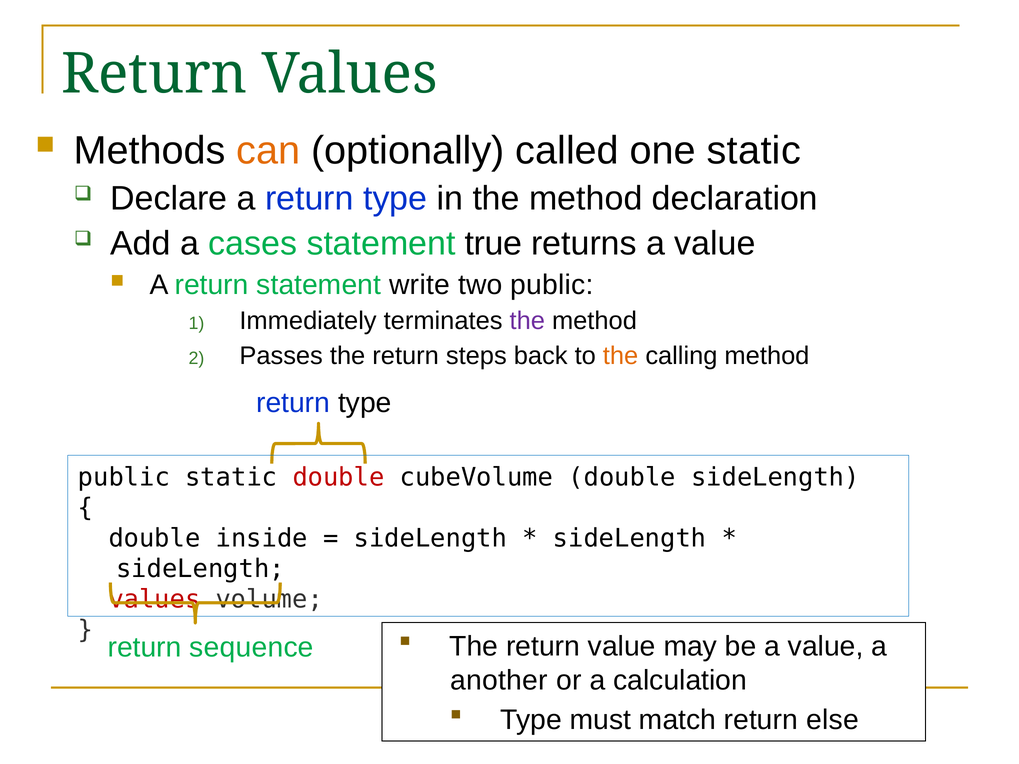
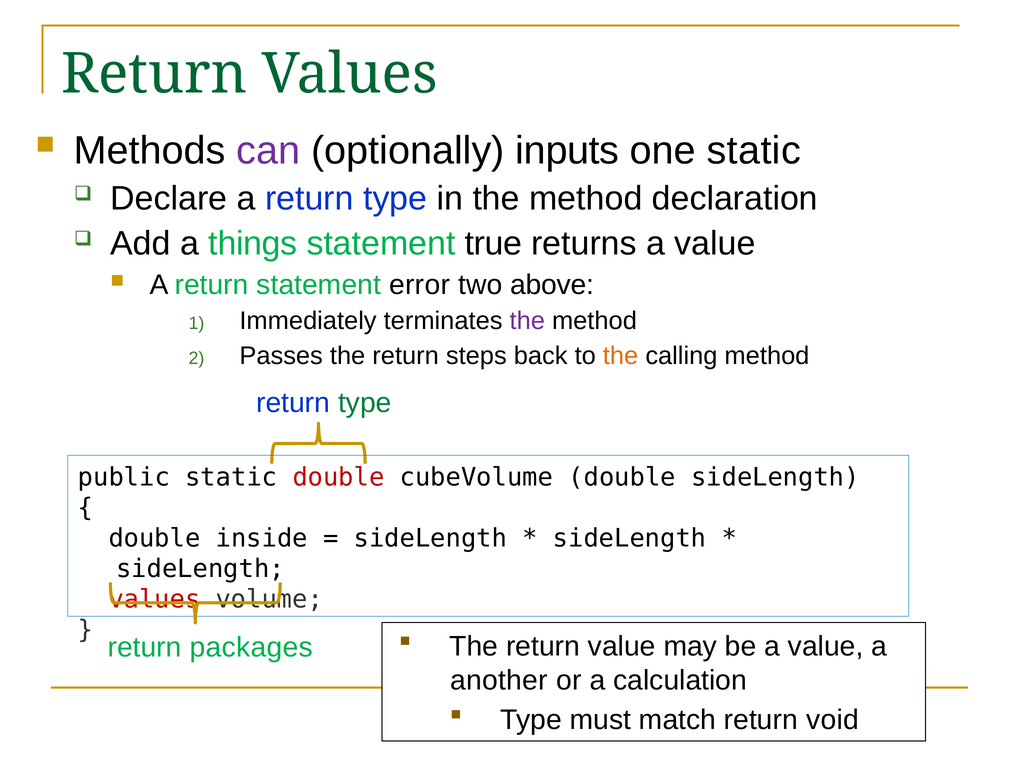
can colour: orange -> purple
called: called -> inputs
cases: cases -> things
write: write -> error
two public: public -> above
type at (365, 403) colour: black -> green
sequence: sequence -> packages
else: else -> void
